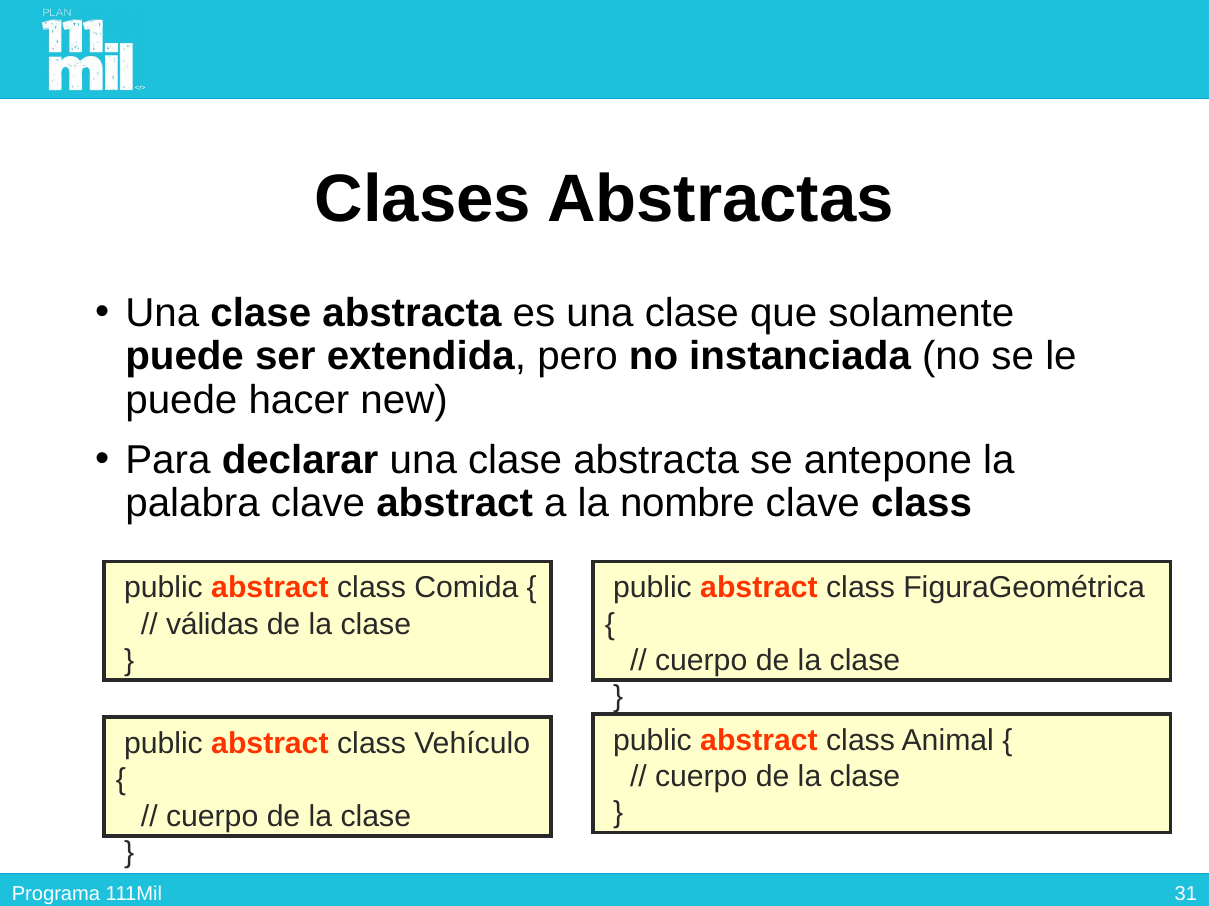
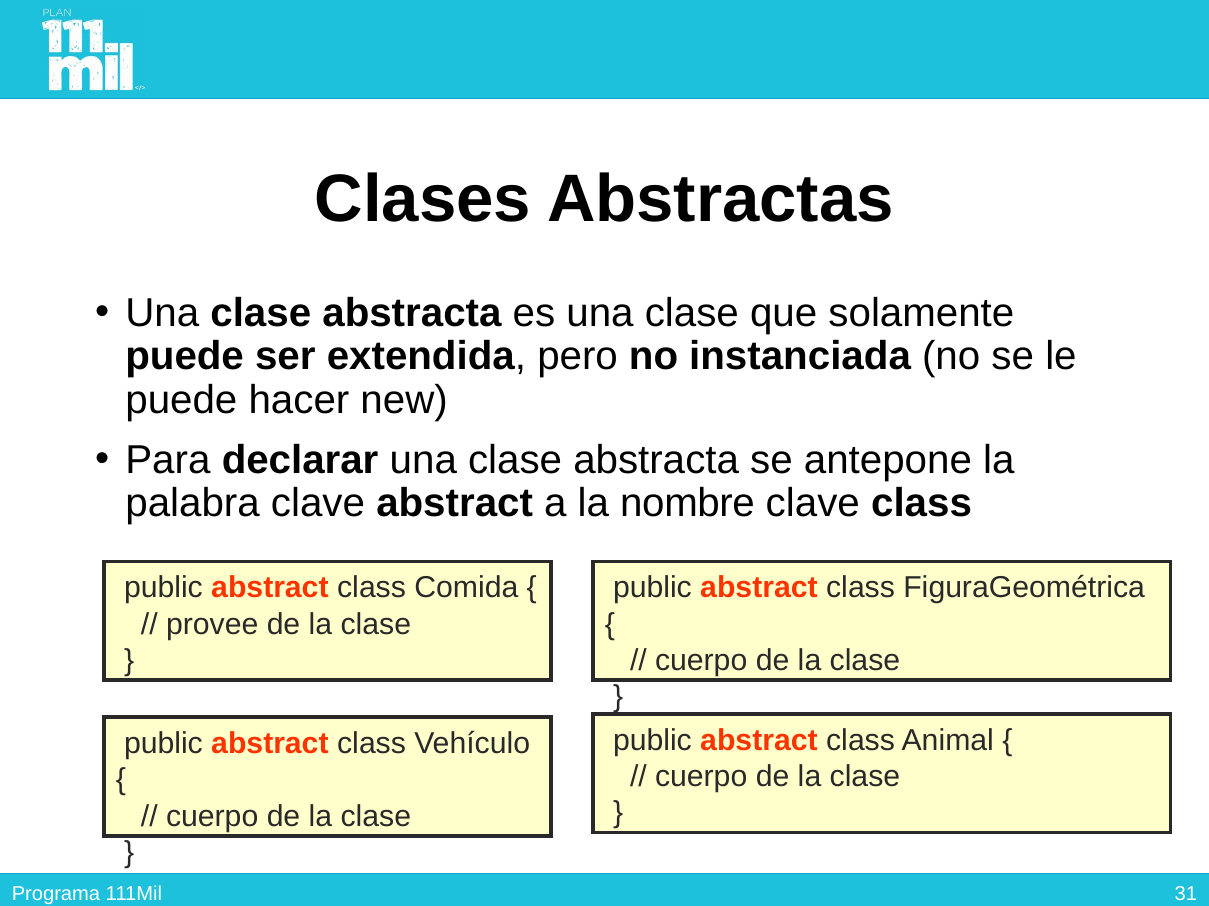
válidas: válidas -> provee
